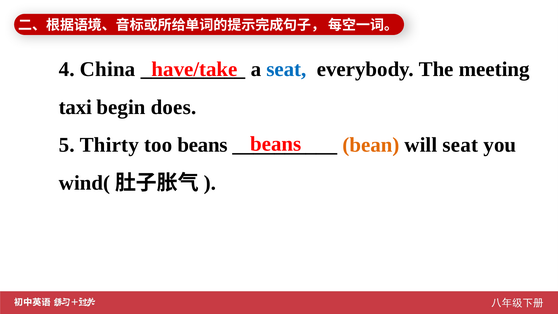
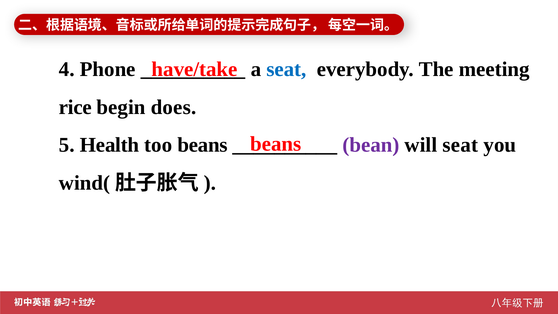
China: China -> Phone
taxi: taxi -> rice
Thirty: Thirty -> Health
bean colour: orange -> purple
